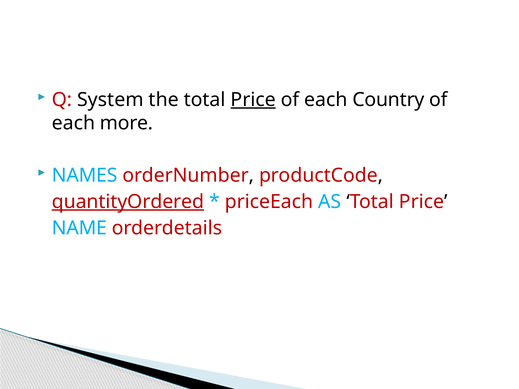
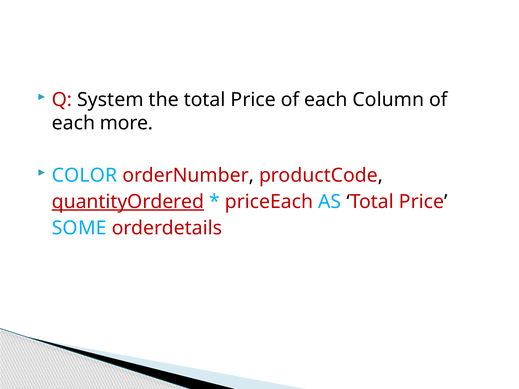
Price at (253, 100) underline: present -> none
Country: Country -> Column
NAMES: NAMES -> COLOR
NAME: NAME -> SOME
